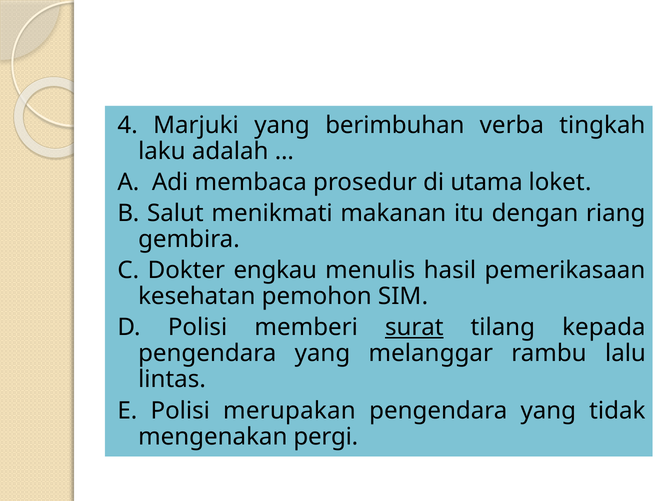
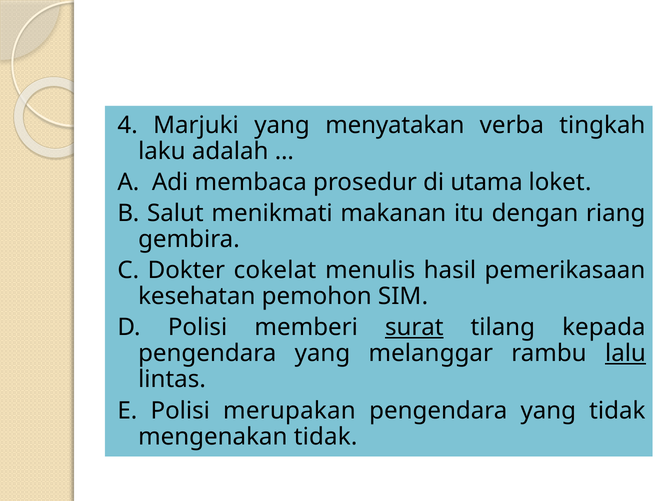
berimbuhan: berimbuhan -> menyatakan
engkau: engkau -> cokelat
lalu underline: none -> present
mengenakan pergi: pergi -> tidak
